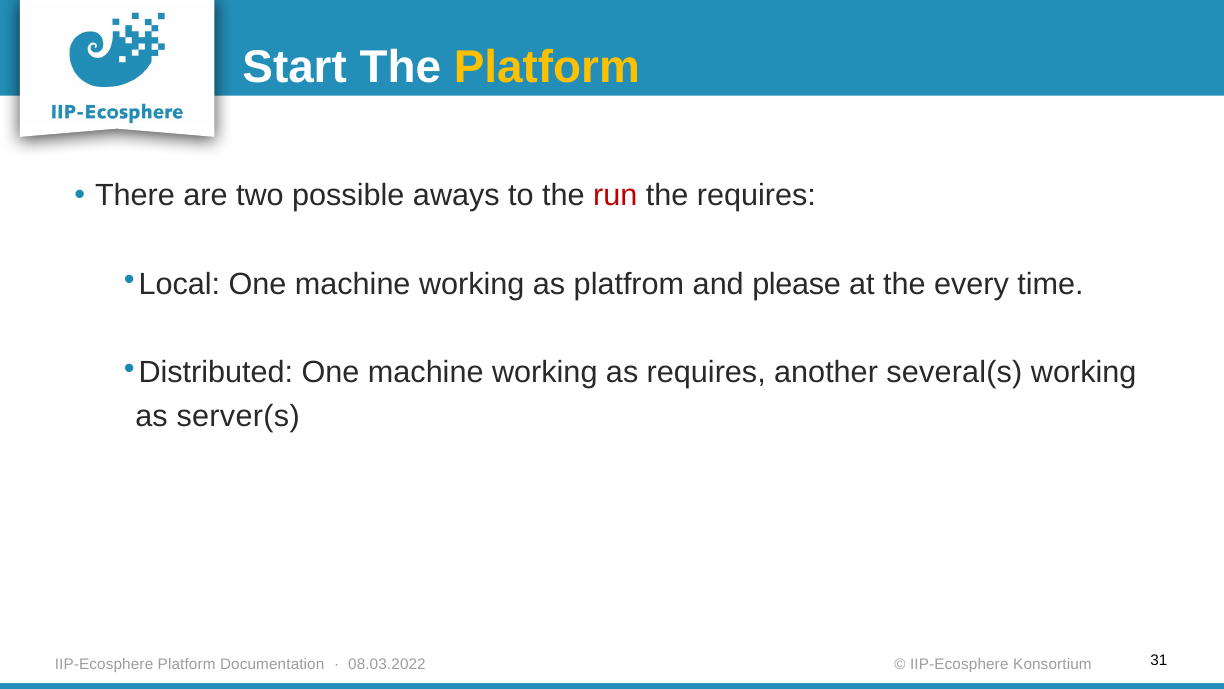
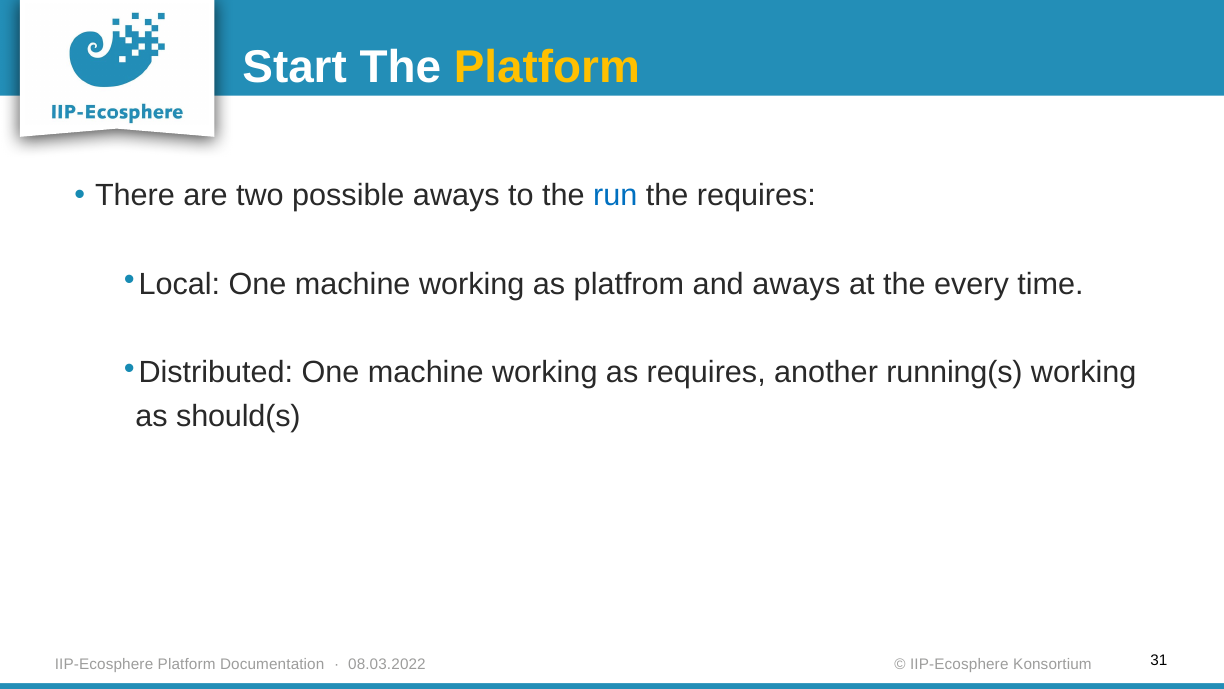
run colour: red -> blue
and please: please -> aways
several(s: several(s -> running(s
server(s: server(s -> should(s
